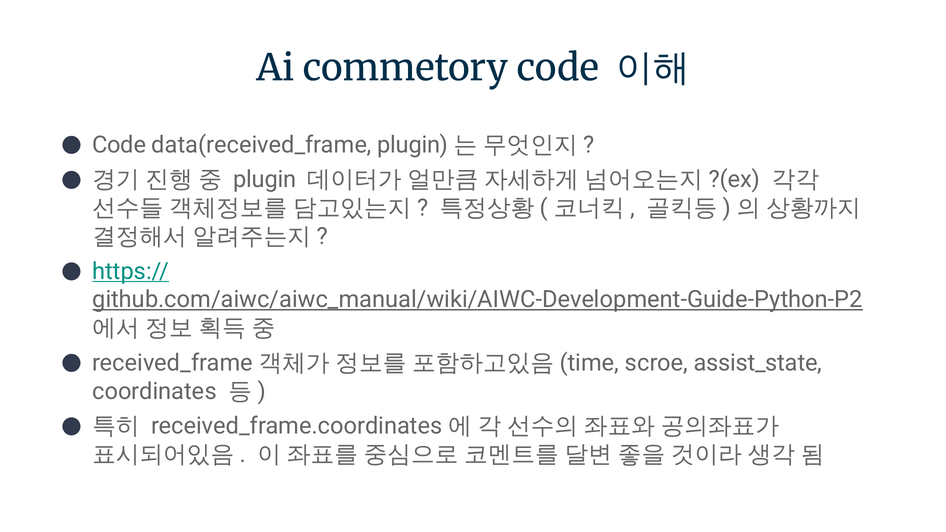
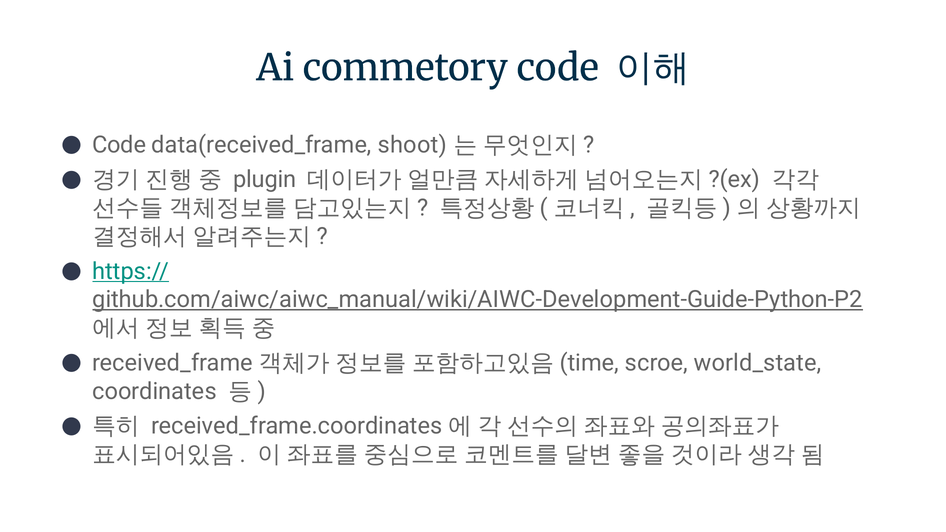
data(received_frame plugin: plugin -> shoot
assist_state: assist_state -> world_state
